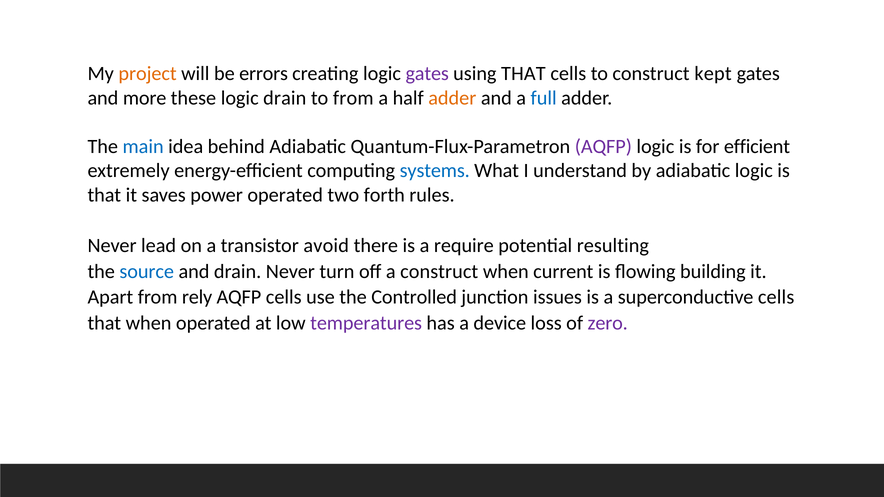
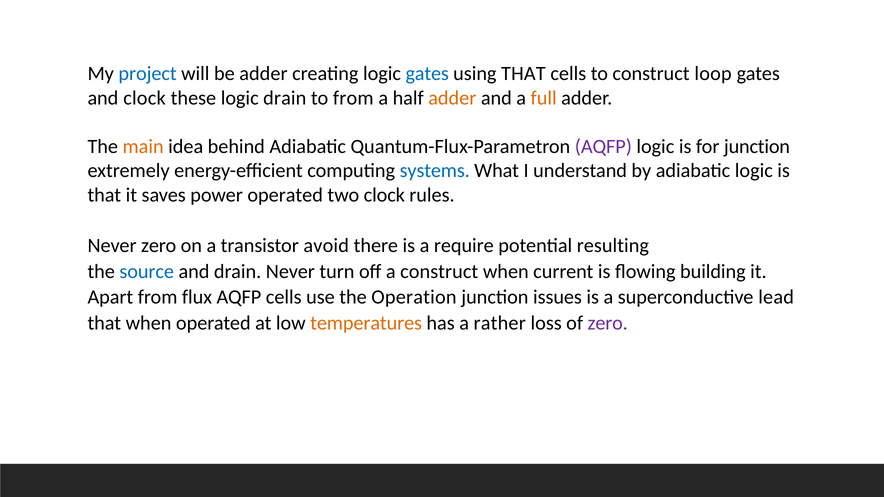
project colour: orange -> blue
be errors: errors -> adder
gates at (427, 74) colour: purple -> blue
kept: kept -> loop
and more: more -> clock
full colour: blue -> orange
main colour: blue -> orange
for efficient: efficient -> junction
two forth: forth -> clock
Never lead: lead -> zero
rely: rely -> flux
Controlled: Controlled -> Operation
superconductive cells: cells -> lead
temperatures colour: purple -> orange
device: device -> rather
